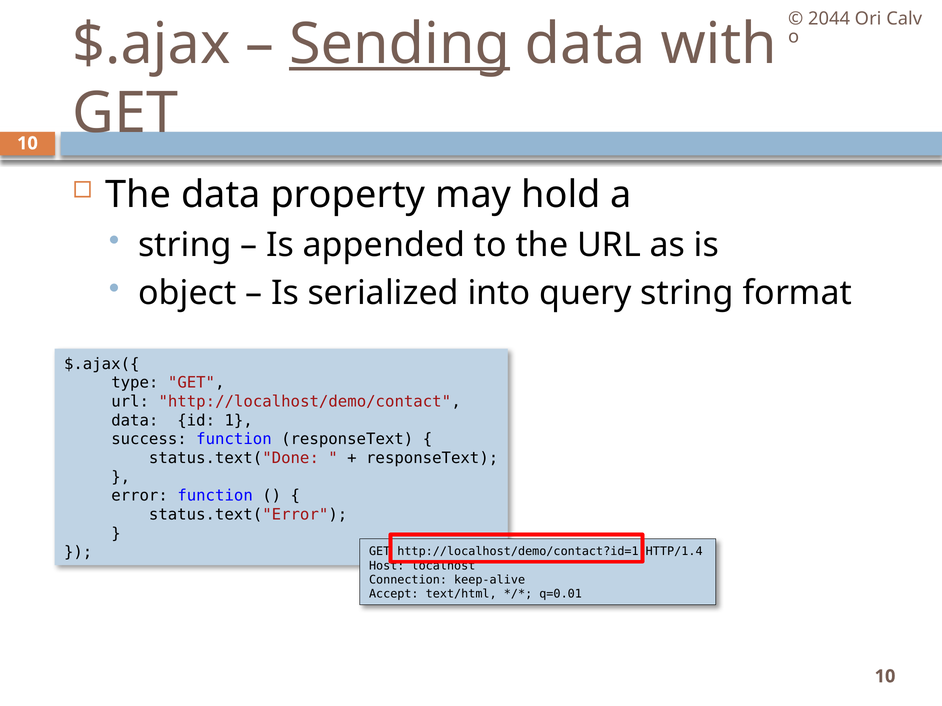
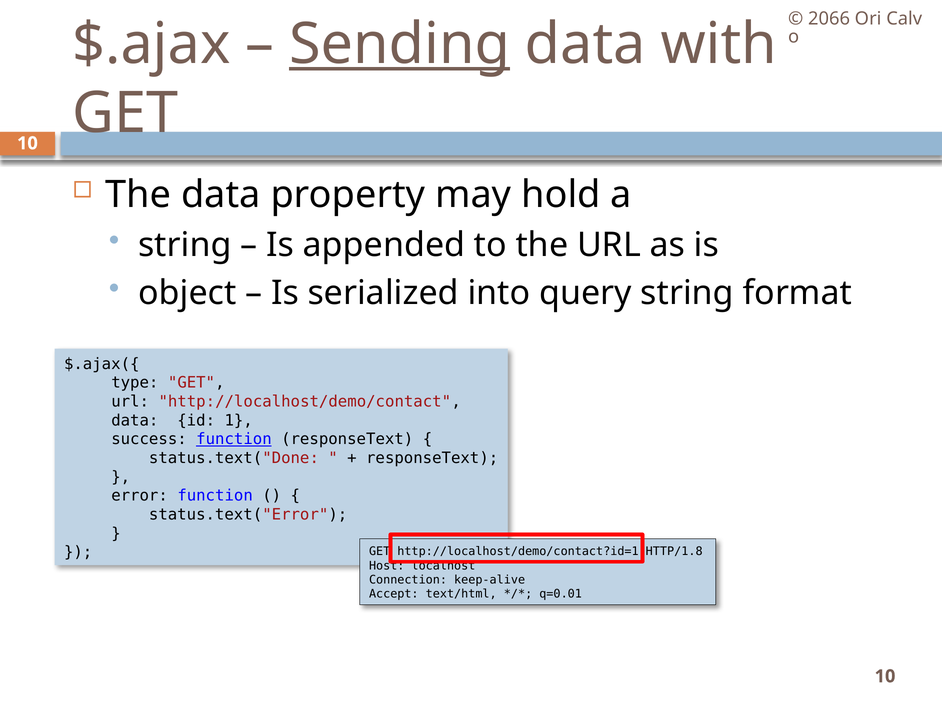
2044: 2044 -> 2066
function at (234, 440) underline: none -> present
HTTP/1.4: HTTP/1.4 -> HTTP/1.8
